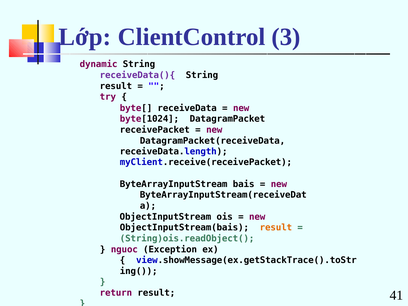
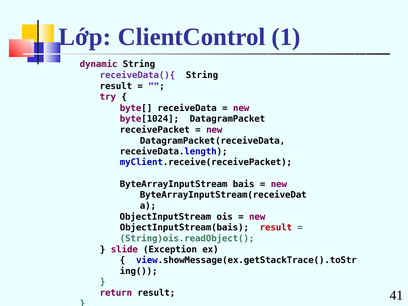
3: 3 -> 1
result at (276, 228) colour: orange -> red
nguoc: nguoc -> slide
